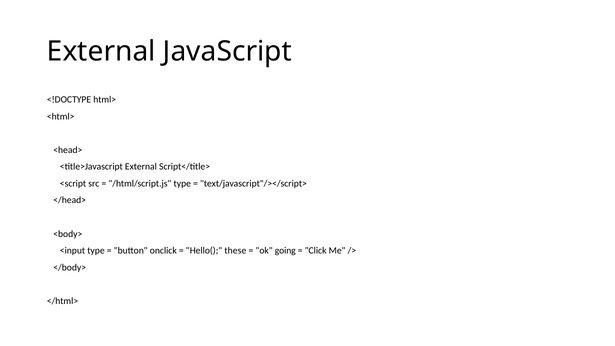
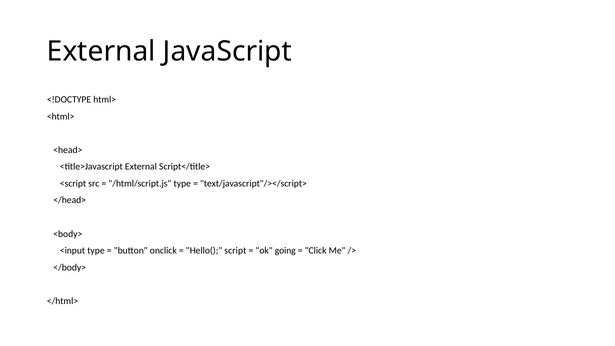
these: these -> script
